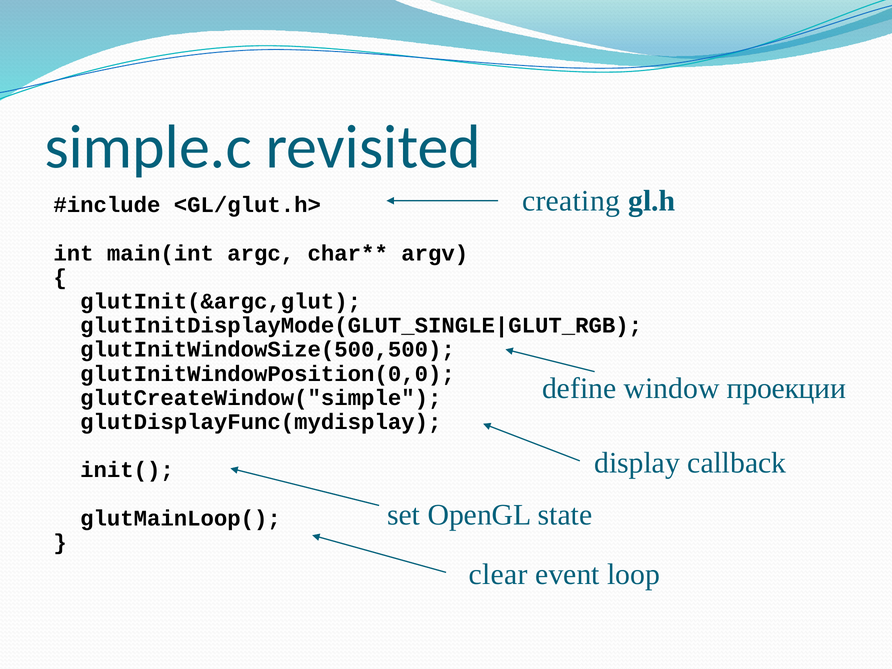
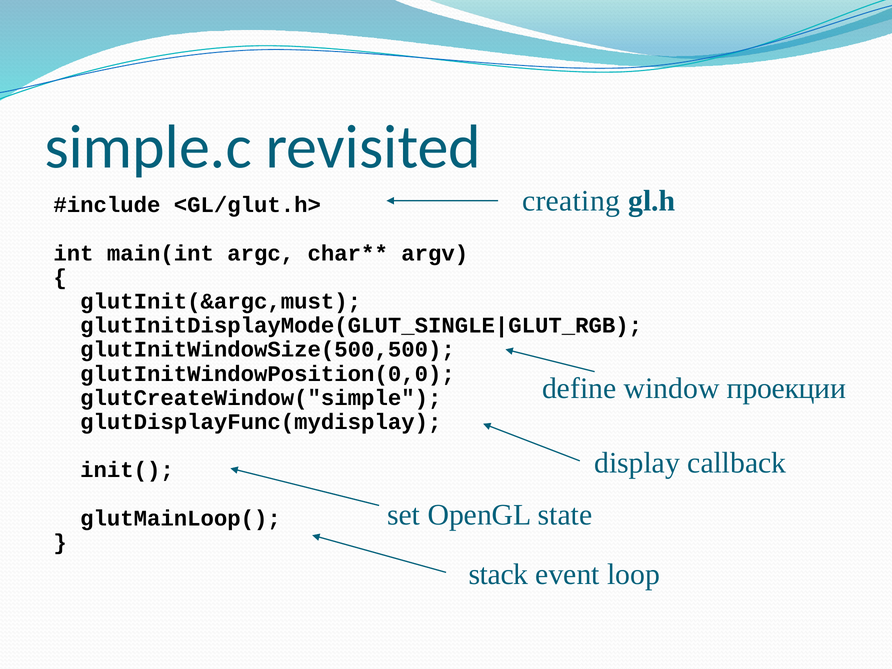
glutInit(&argc,glut: glutInit(&argc,glut -> glutInit(&argc,must
clear: clear -> stack
